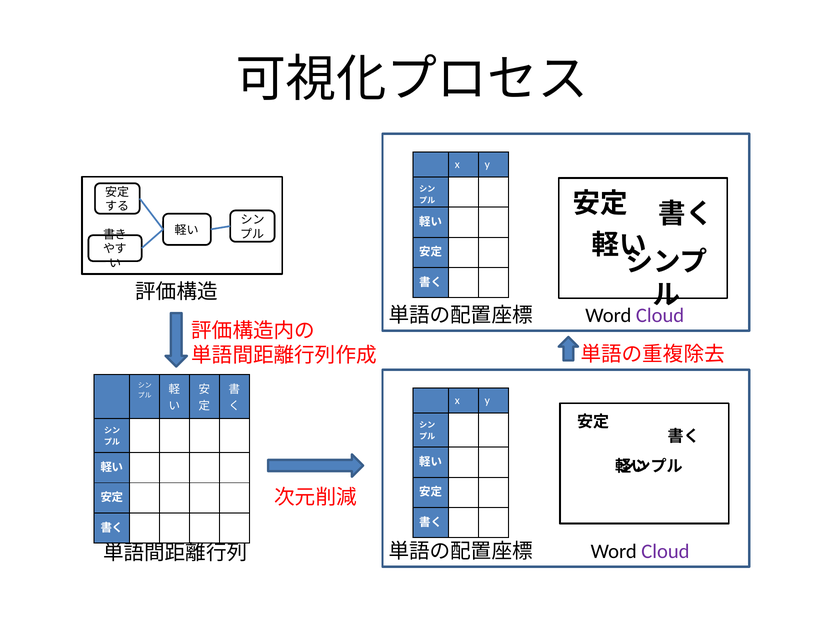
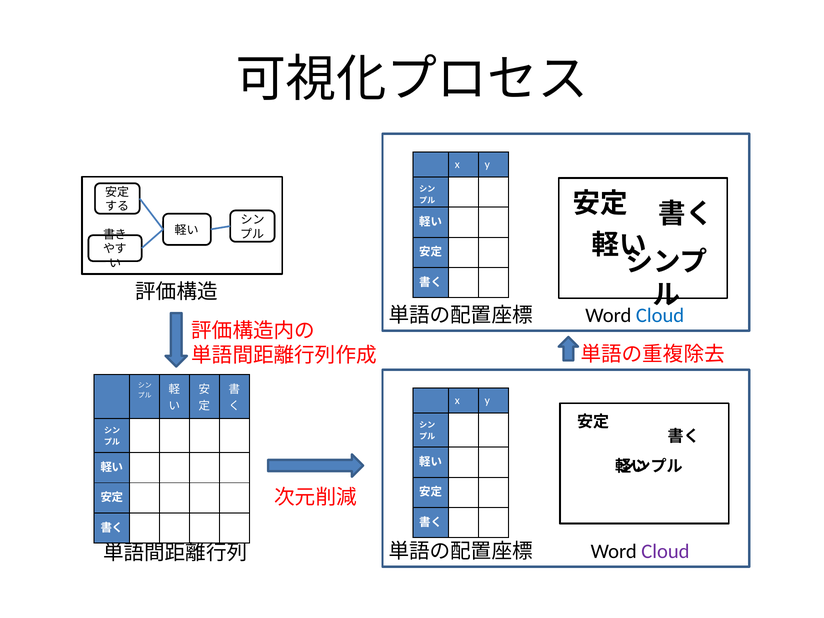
Cloud at (660, 315) colour: purple -> blue
